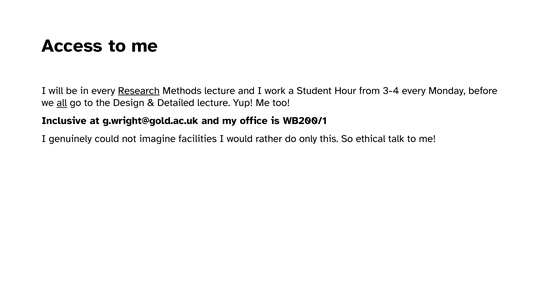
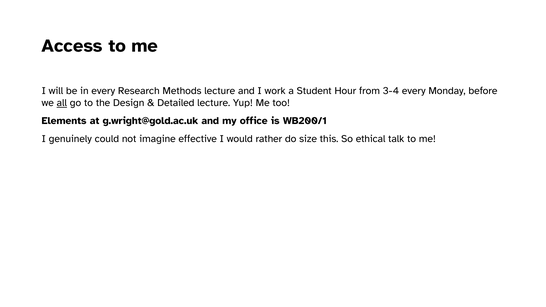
Research underline: present -> none
Inclusive: Inclusive -> Elements
facilities: facilities -> effective
only: only -> size
